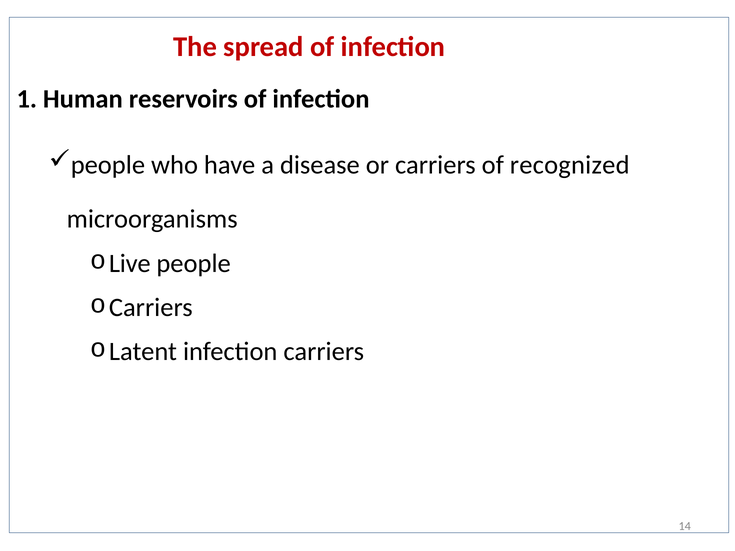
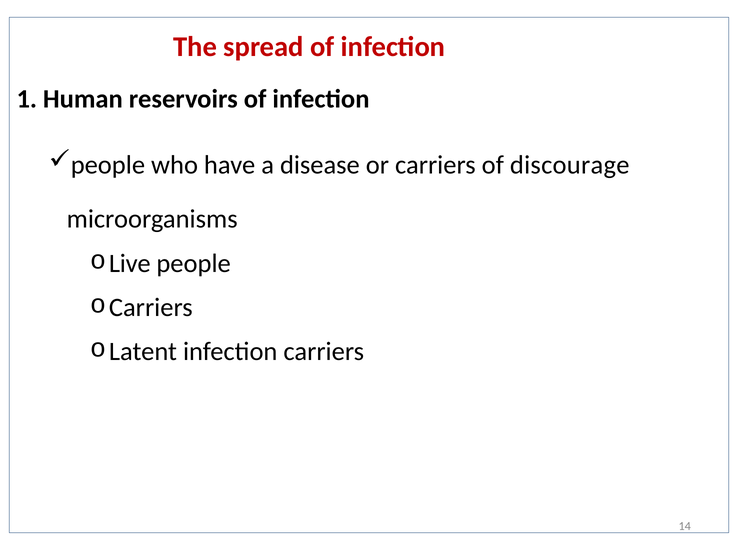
recognized: recognized -> discourage
